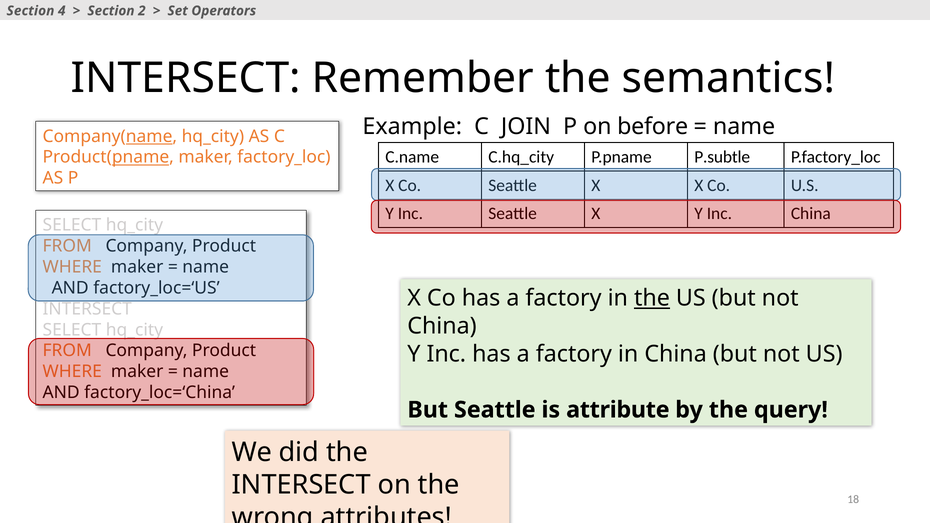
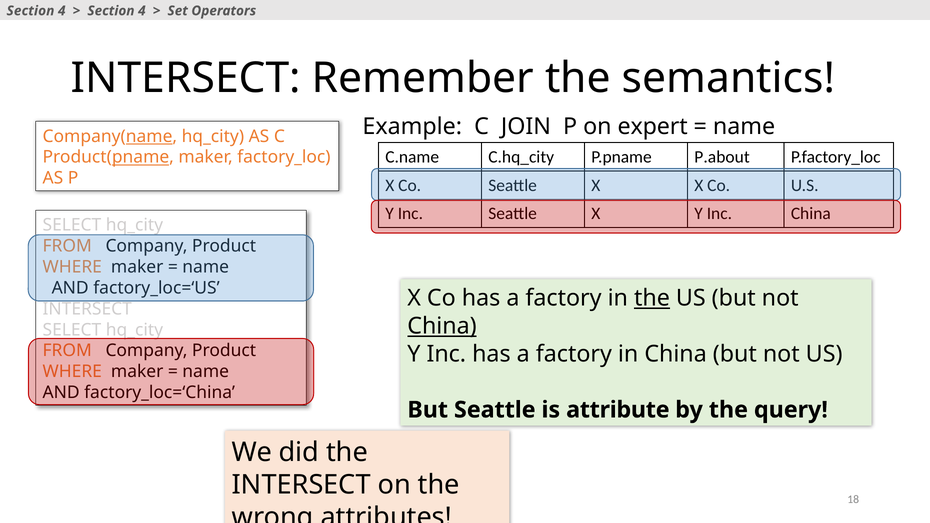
2 at (142, 11): 2 -> 4
before: before -> expert
P.subtle: P.subtle -> P.about
China at (442, 326) underline: none -> present
